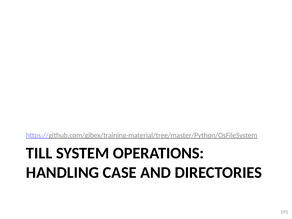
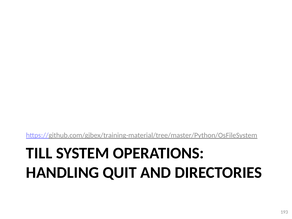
CASE: CASE -> QUIT
